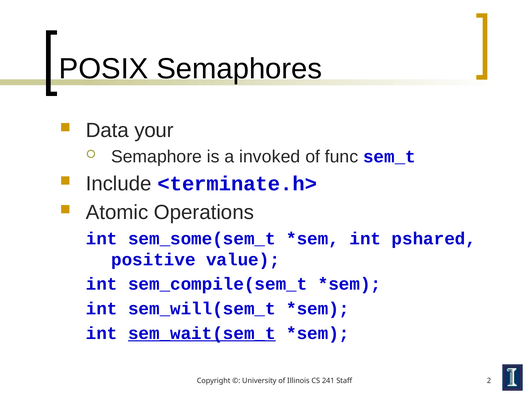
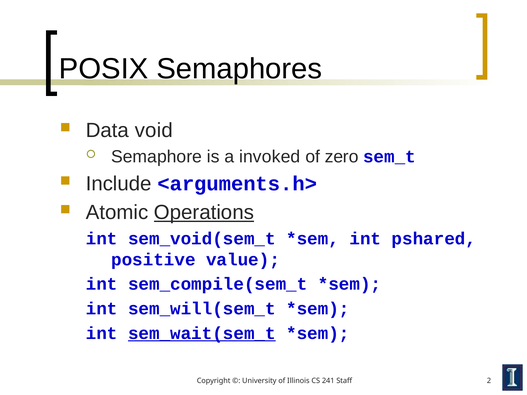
your: your -> void
func: func -> zero
<terminate.h>: <terminate.h> -> <arguments.h>
Operations underline: none -> present
sem_some(sem_t: sem_some(sem_t -> sem_void(sem_t
